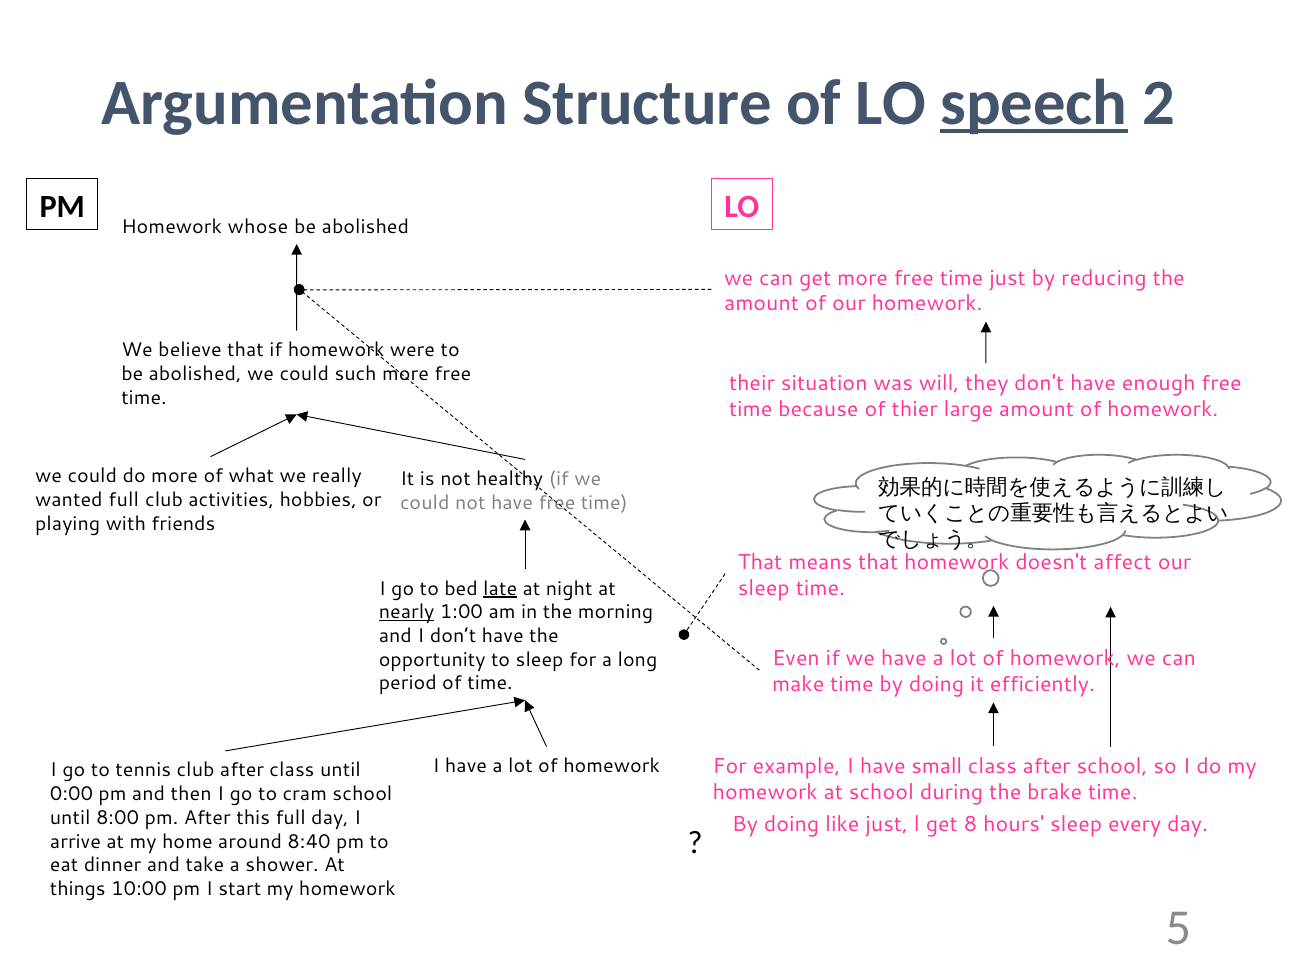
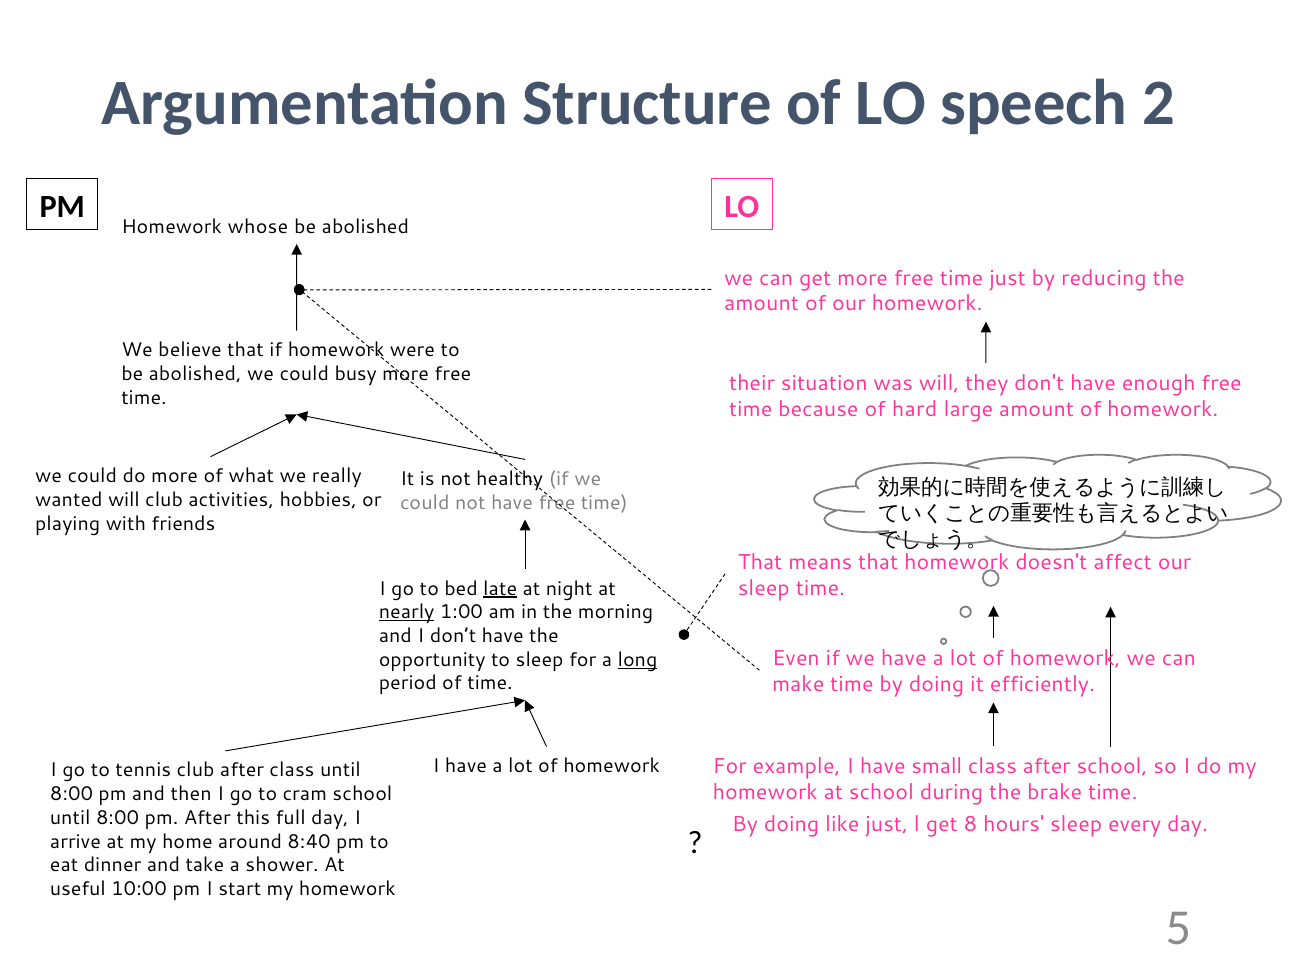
speech underline: present -> none
such: such -> busy
thier: thier -> hard
wanted full: full -> will
long underline: none -> present
0:00 at (72, 794): 0:00 -> 8:00
things: things -> useful
